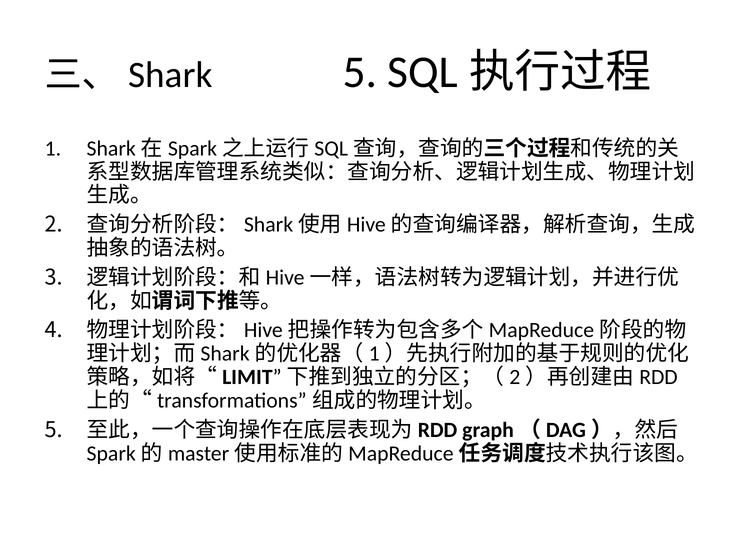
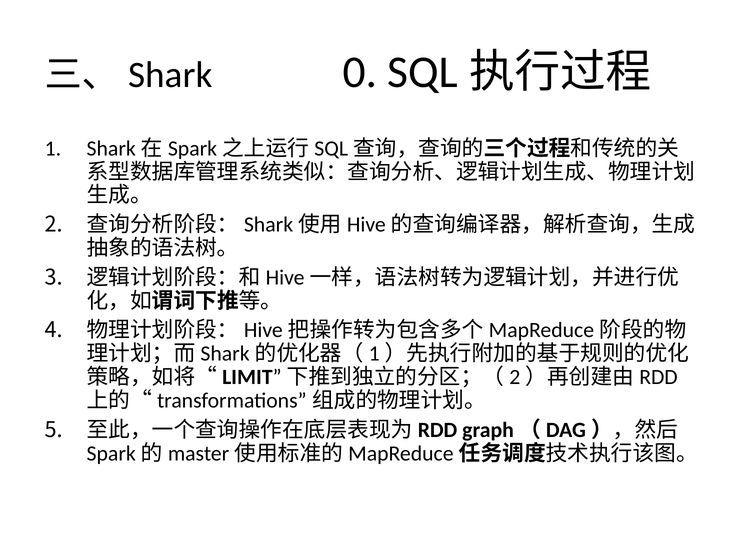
5 at (360, 72): 5 -> 0
